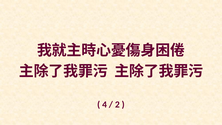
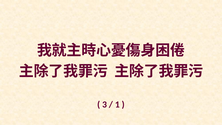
4: 4 -> 3
2: 2 -> 1
